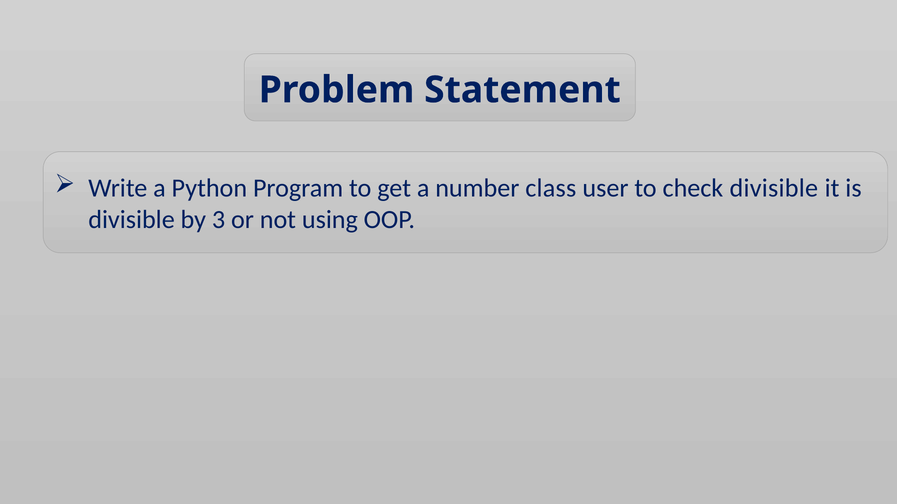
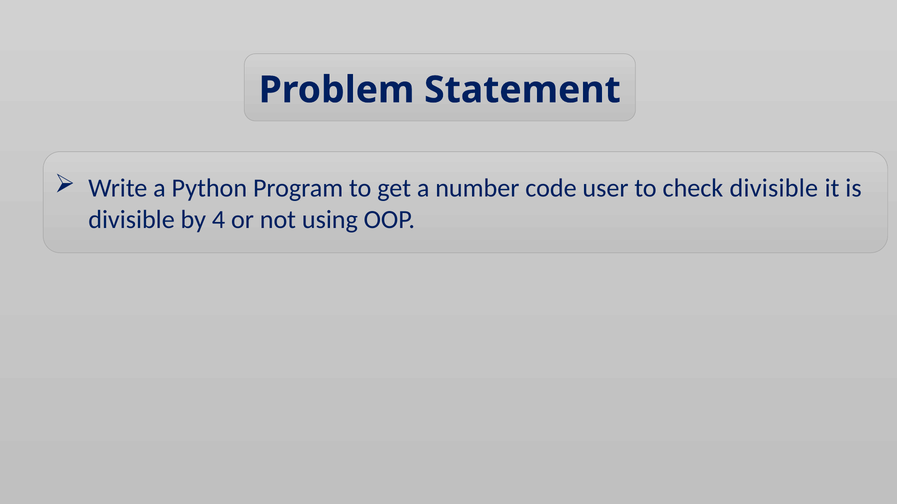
class: class -> code
3: 3 -> 4
